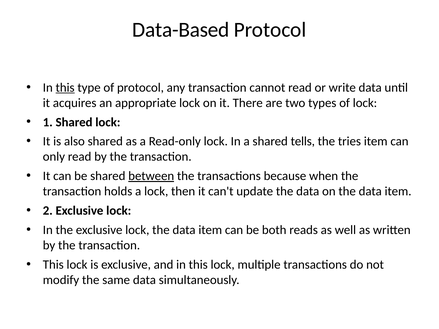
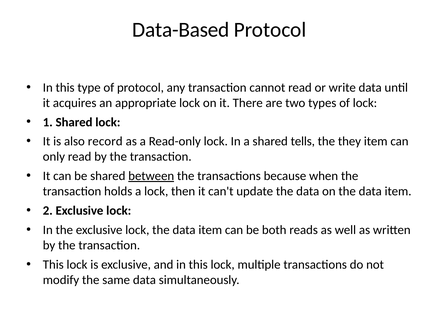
this at (65, 88) underline: present -> none
also shared: shared -> record
tries: tries -> they
